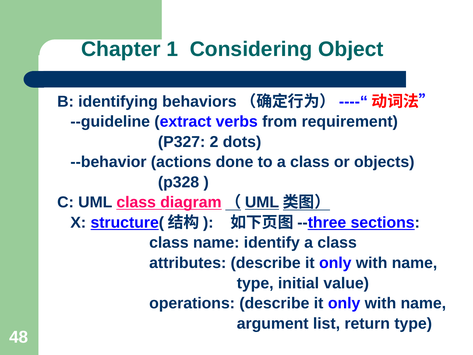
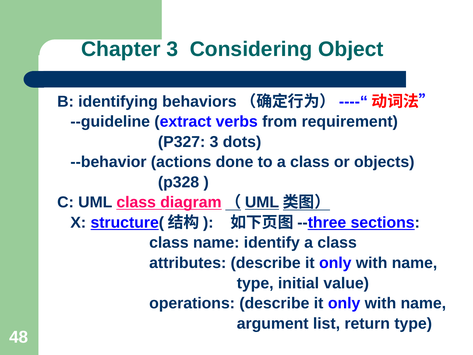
Chapter 1: 1 -> 3
P327 2: 2 -> 3
